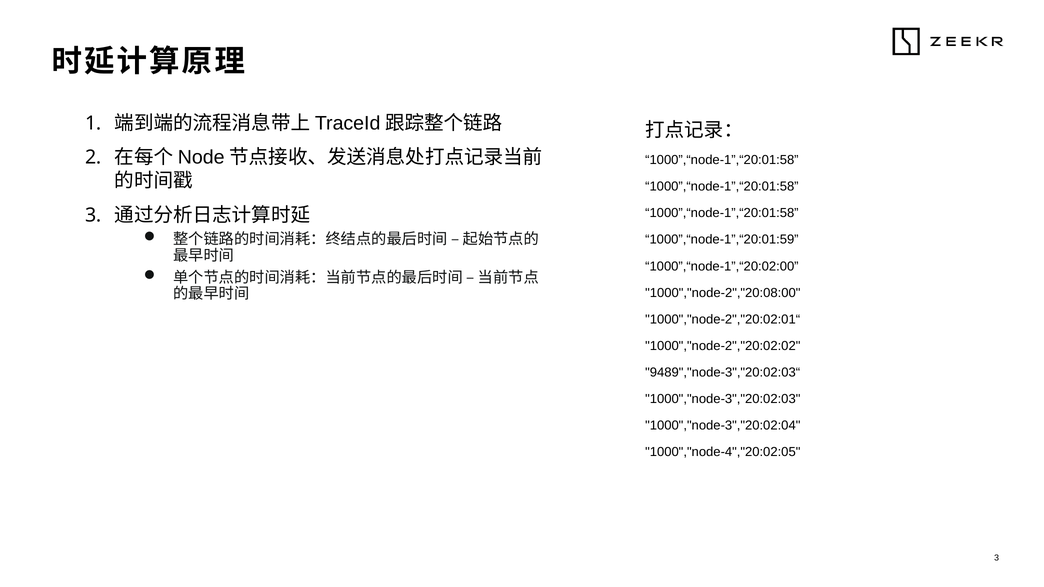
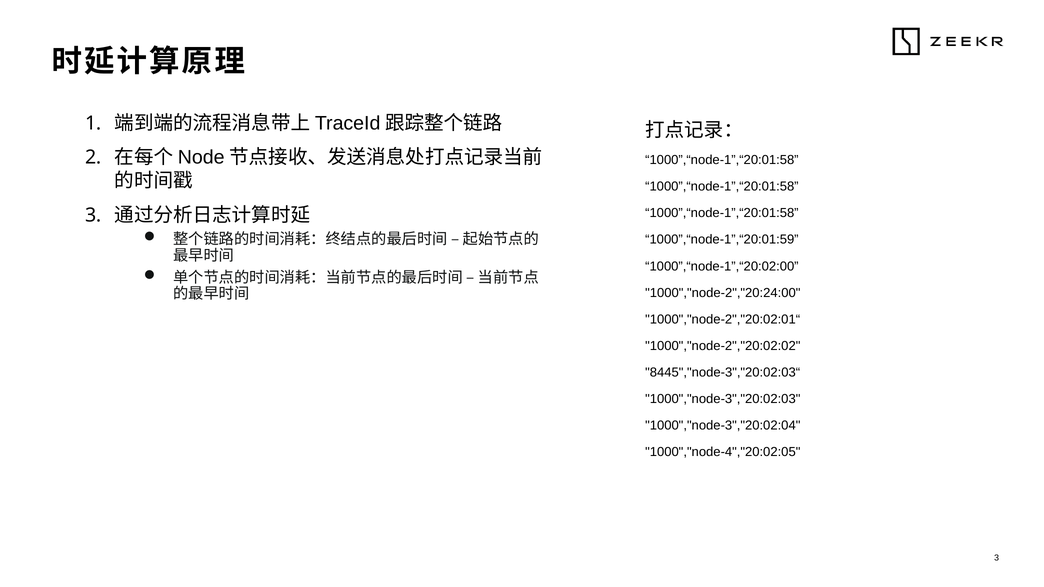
1000","node-2","20:08:00: 1000","node-2","20:08:00 -> 1000","node-2","20:24:00
9489","node-3","20:02:03“: 9489","node-3","20:02:03“ -> 8445","node-3","20:02:03“
